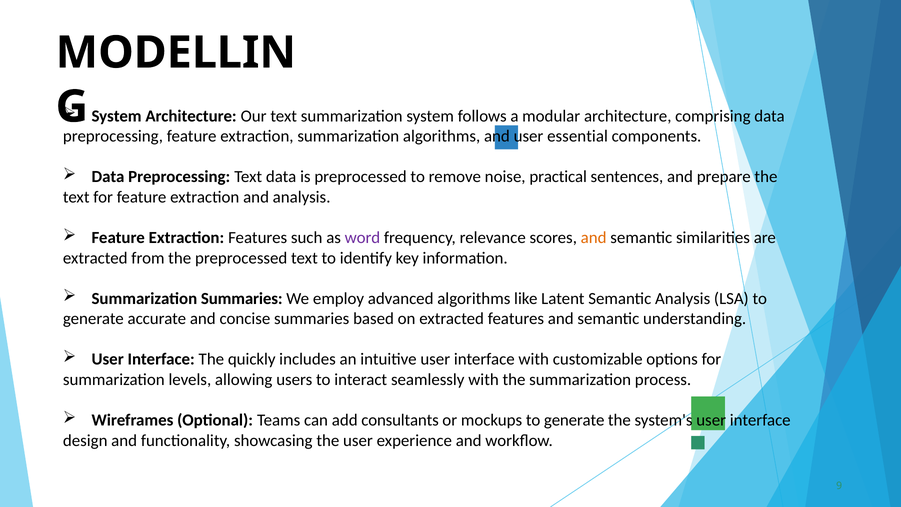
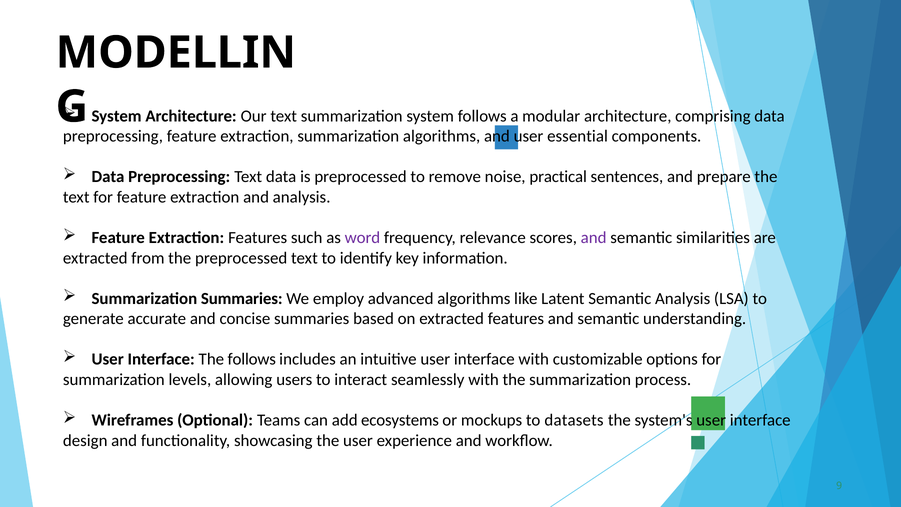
and at (594, 238) colour: orange -> purple
The quickly: quickly -> follows
consultants: consultants -> ecosystems
mockups to generate: generate -> datasets
